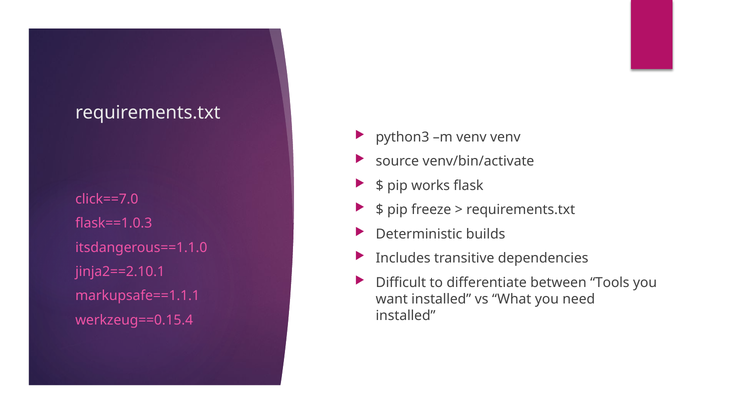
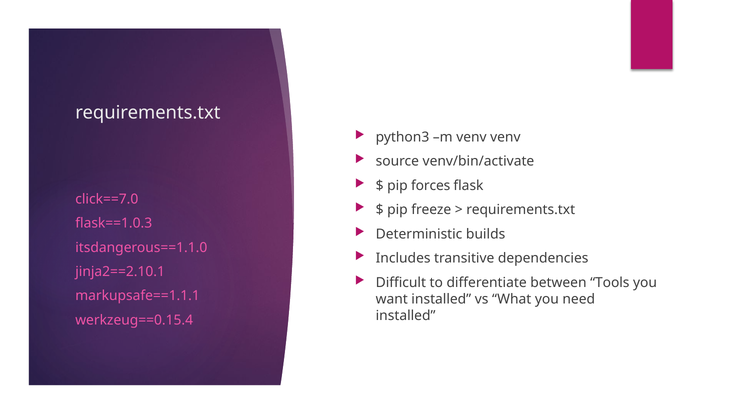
works: works -> forces
